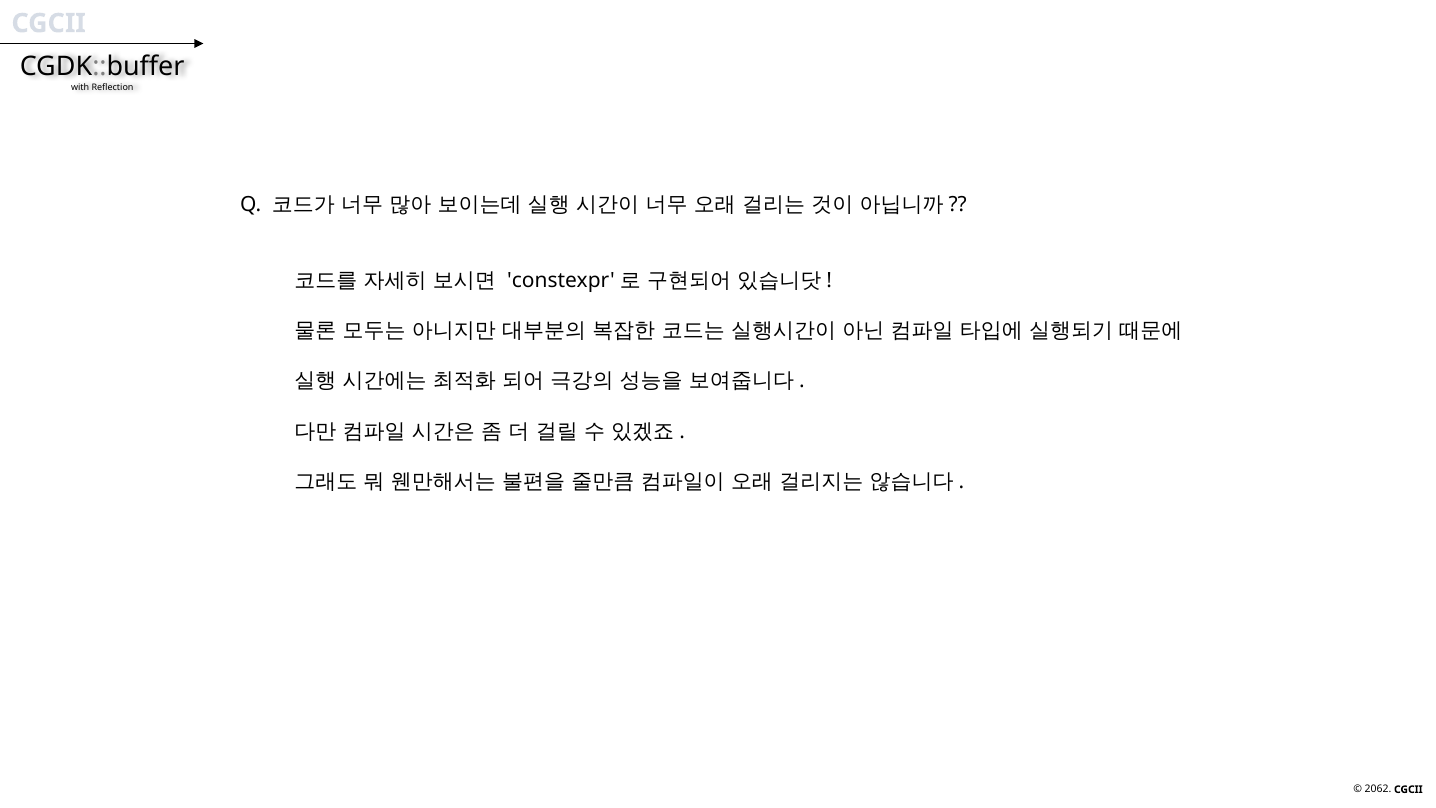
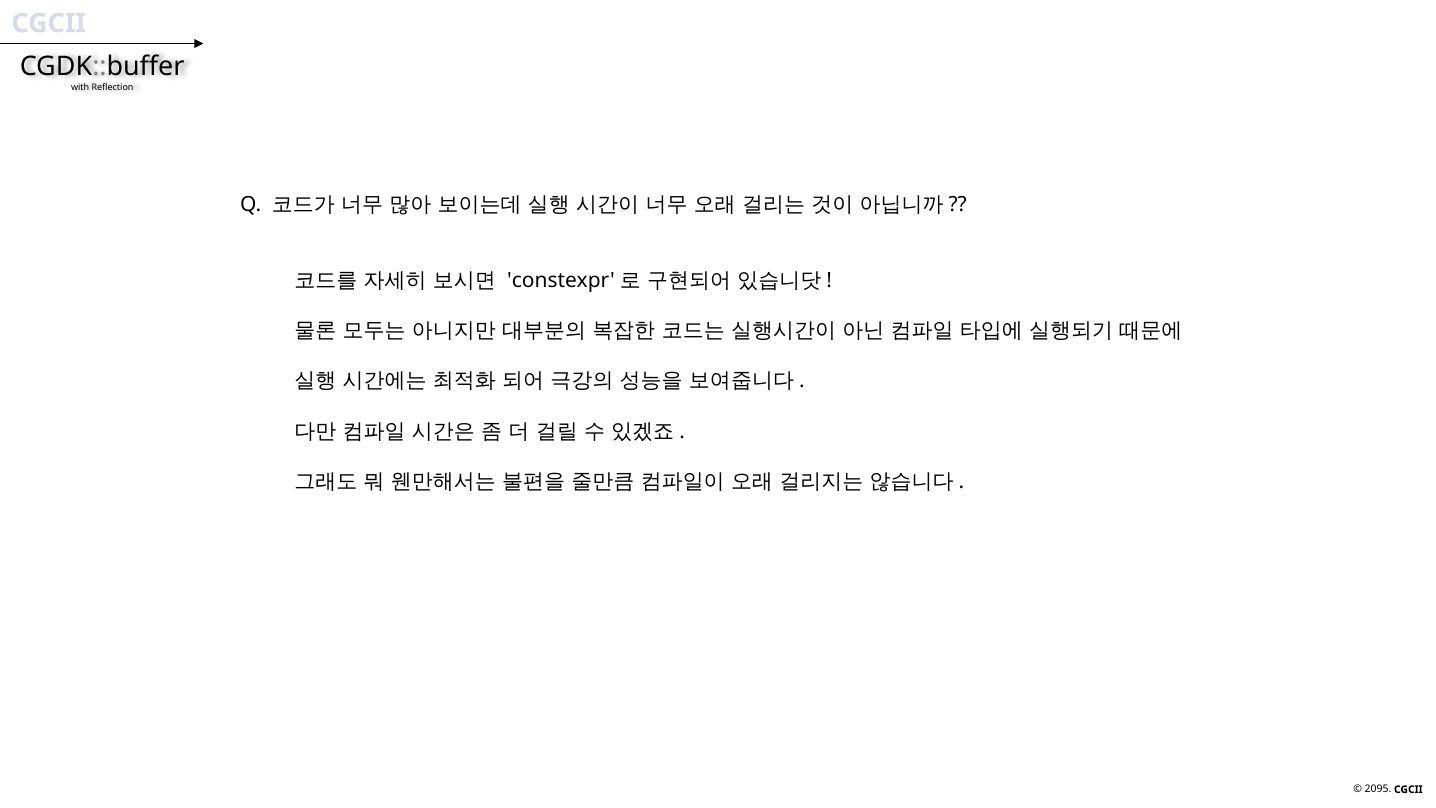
2062: 2062 -> 2095
